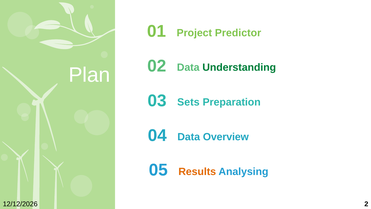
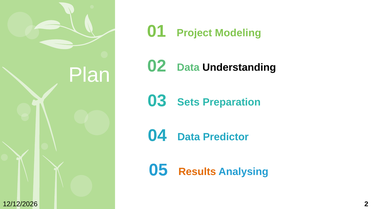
Predictor: Predictor -> Modeling
Understanding colour: green -> black
Overview: Overview -> Predictor
